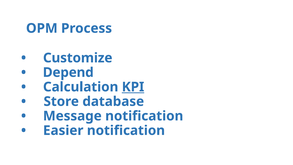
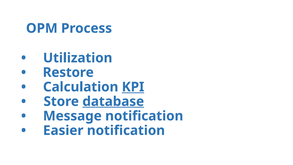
Customize: Customize -> Utilization
Depend: Depend -> Restore
database underline: none -> present
